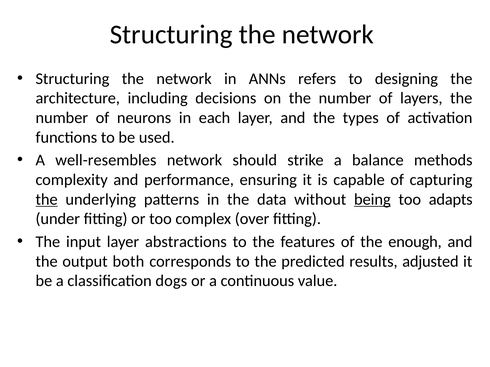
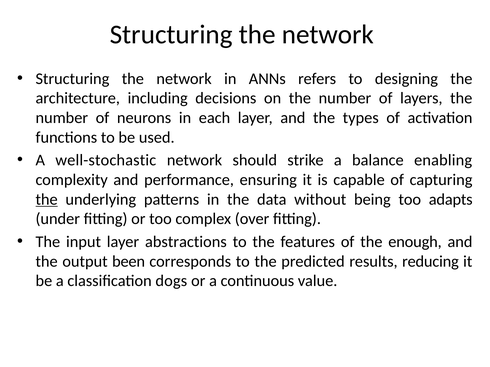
well-resembles: well-resembles -> well-stochastic
methods: methods -> enabling
being underline: present -> none
both: both -> been
adjusted: adjusted -> reducing
